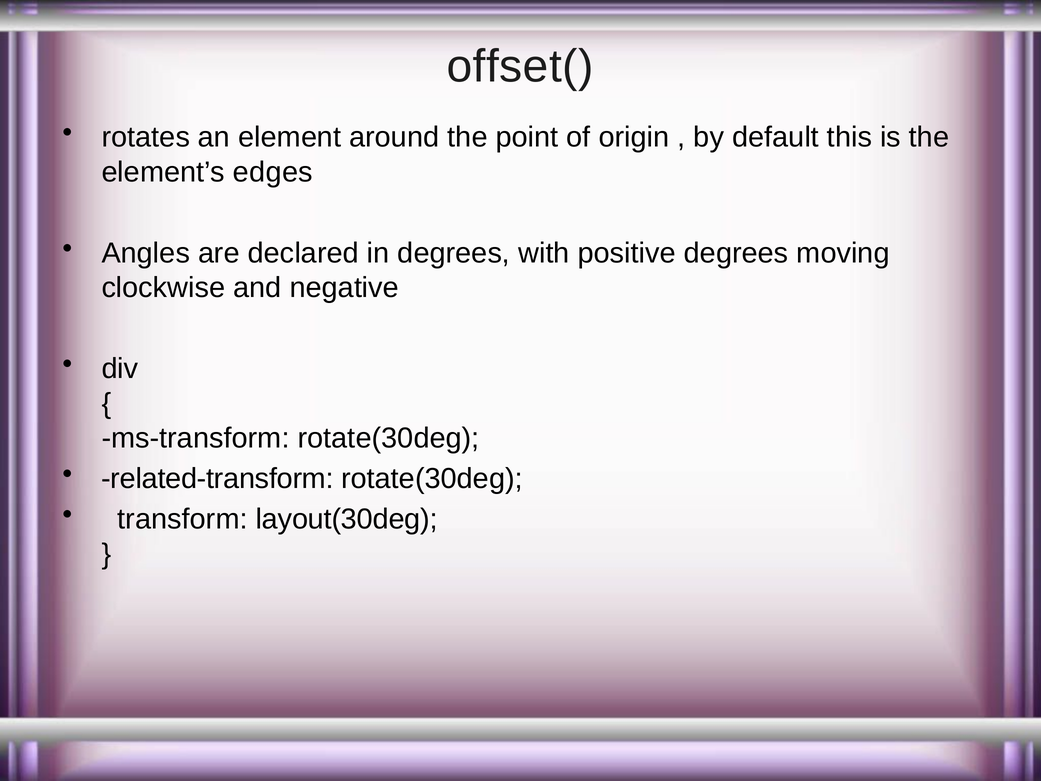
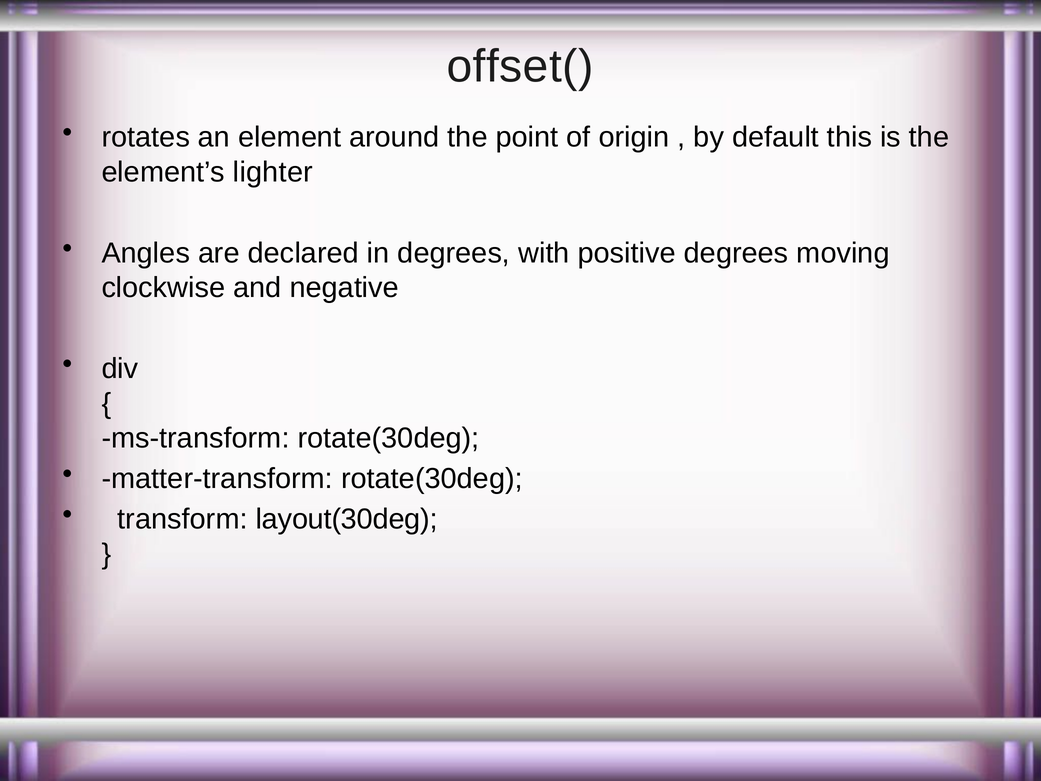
edges: edges -> lighter
related-transform: related-transform -> matter-transform
